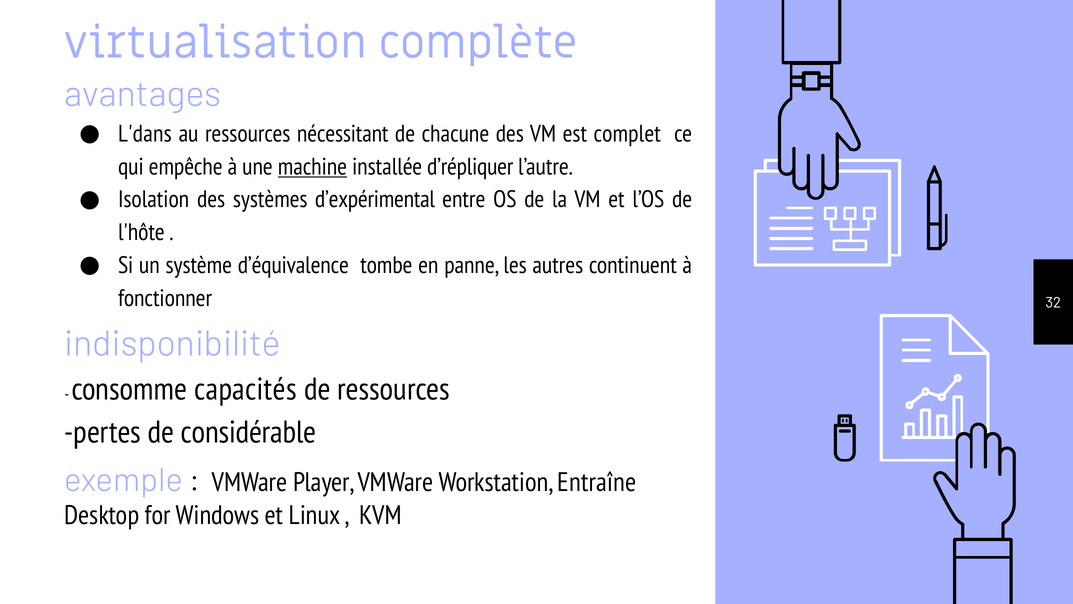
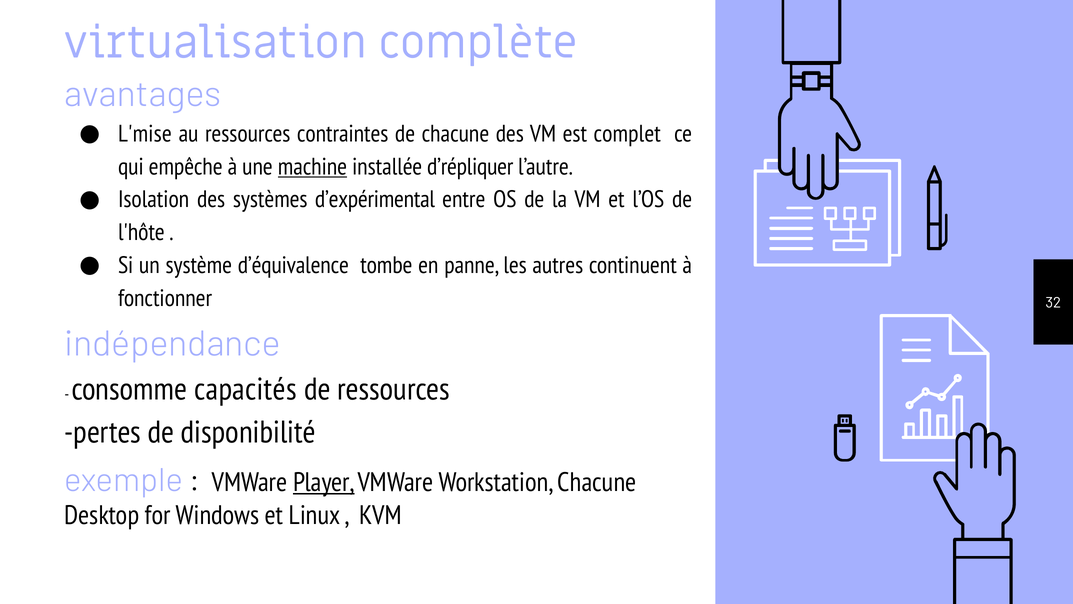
L'dans: L'dans -> L'mise
nécessitant: nécessitant -> contraintes
indisponibilité: indisponibilité -> indépendance
considérable: considérable -> disponibilité
Player underline: none -> present
Workstation Entraîne: Entraîne -> Chacune
